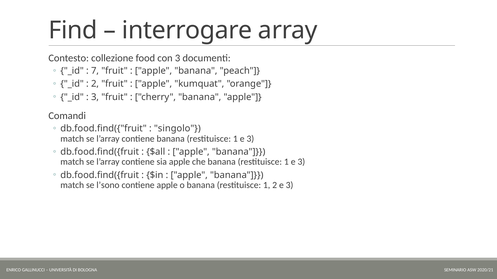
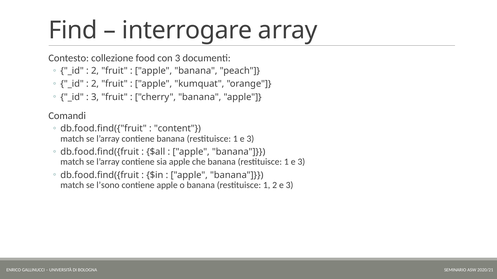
7 at (95, 71): 7 -> 2
singolo: singolo -> content
